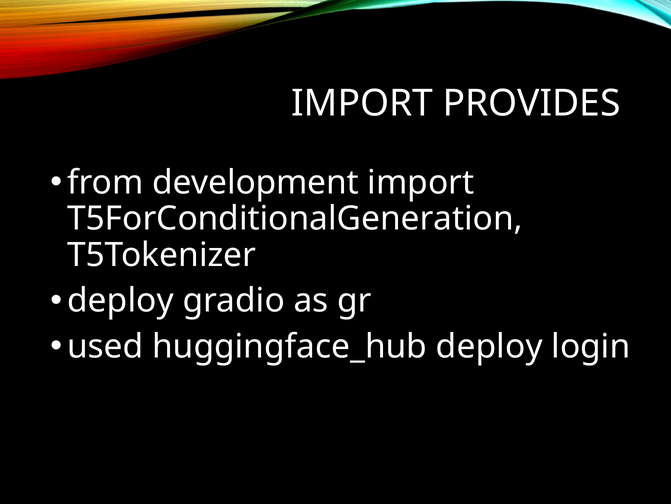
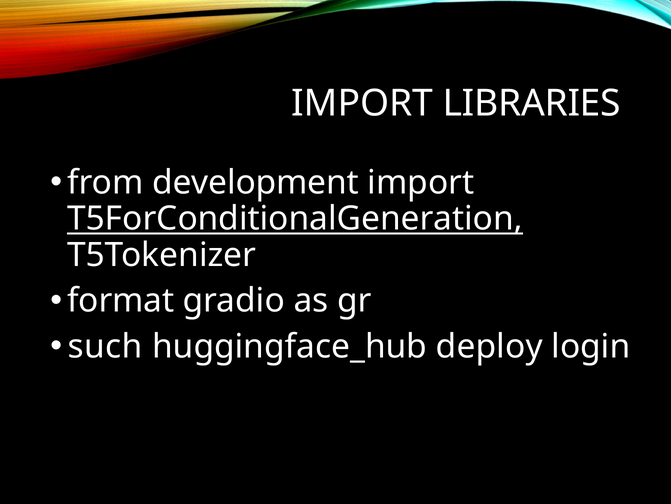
PROVIDES: PROVIDES -> LIBRARIES
T5ForConditionalGeneration underline: none -> present
deploy at (120, 300): deploy -> format
used: used -> such
